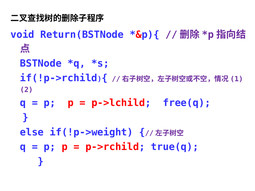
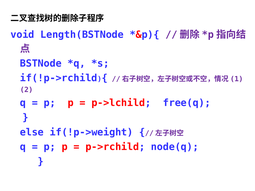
Return(BSTNode: Return(BSTNode -> Length(BSTNode
true(q: true(q -> node(q
